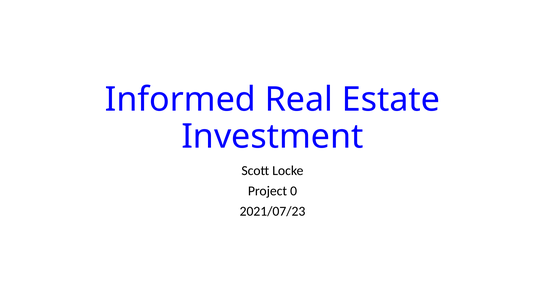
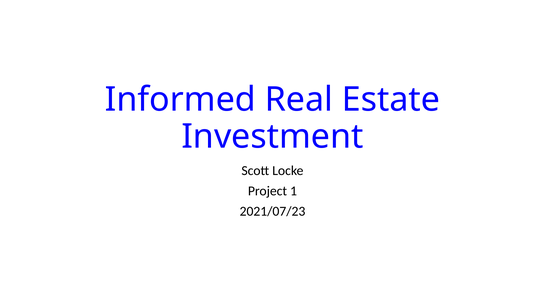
0: 0 -> 1
